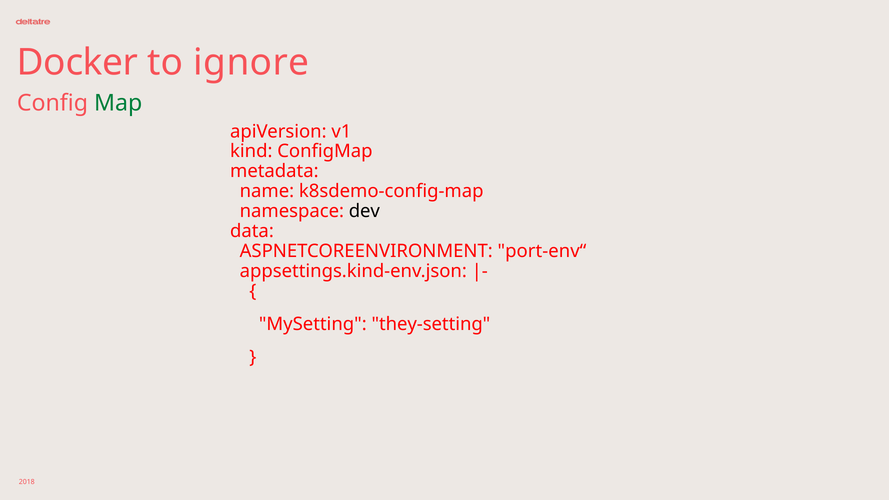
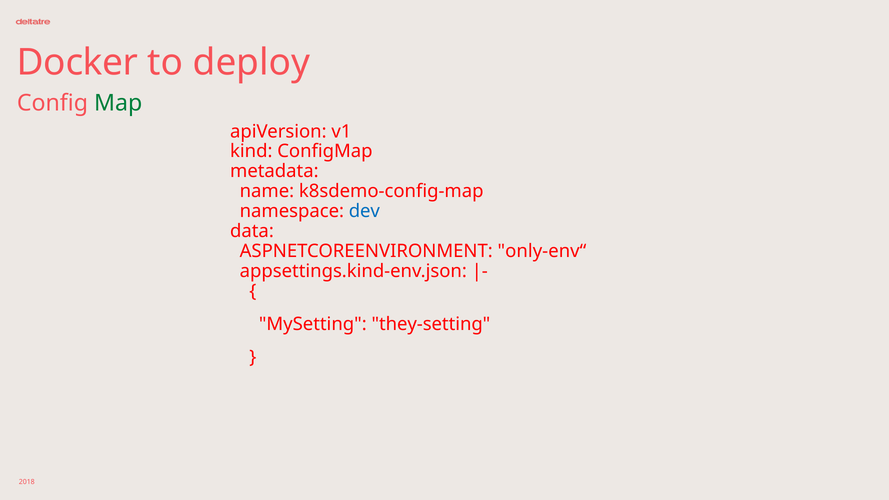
ignore: ignore -> deploy
dev colour: black -> blue
port-env“: port-env“ -> only-env“
